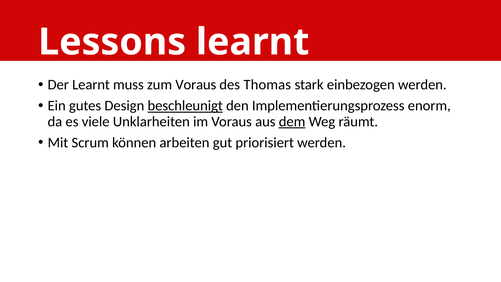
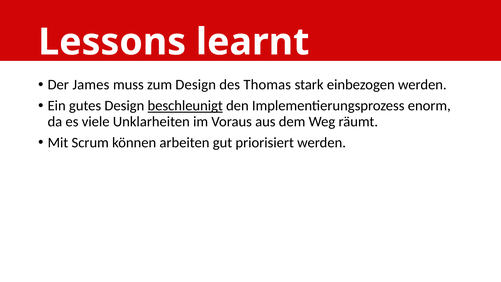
Der Learnt: Learnt -> James
zum Voraus: Voraus -> Design
dem underline: present -> none
